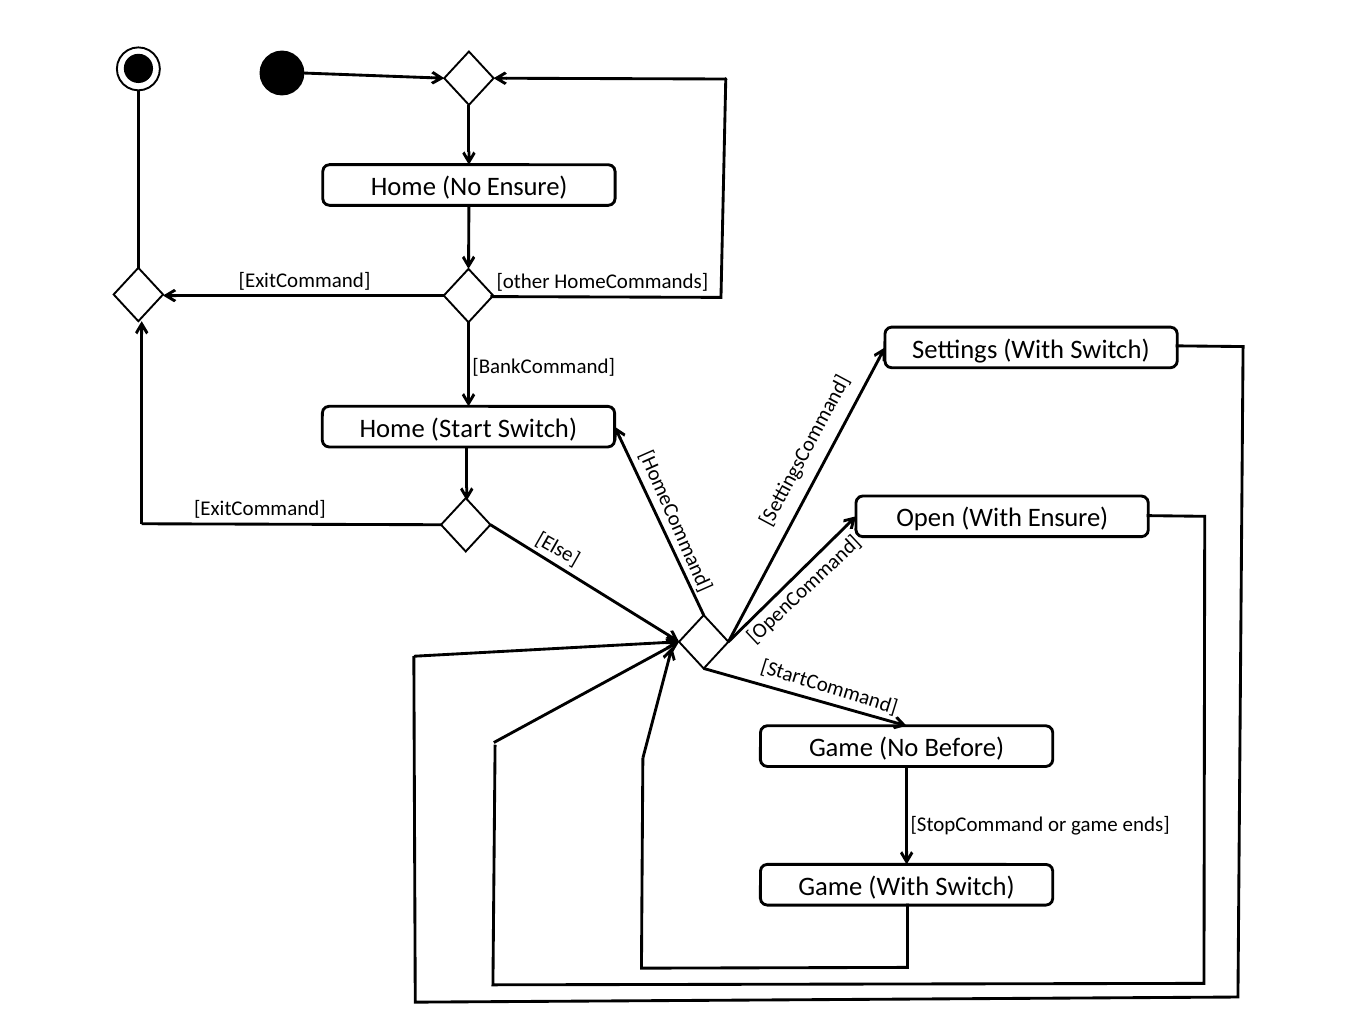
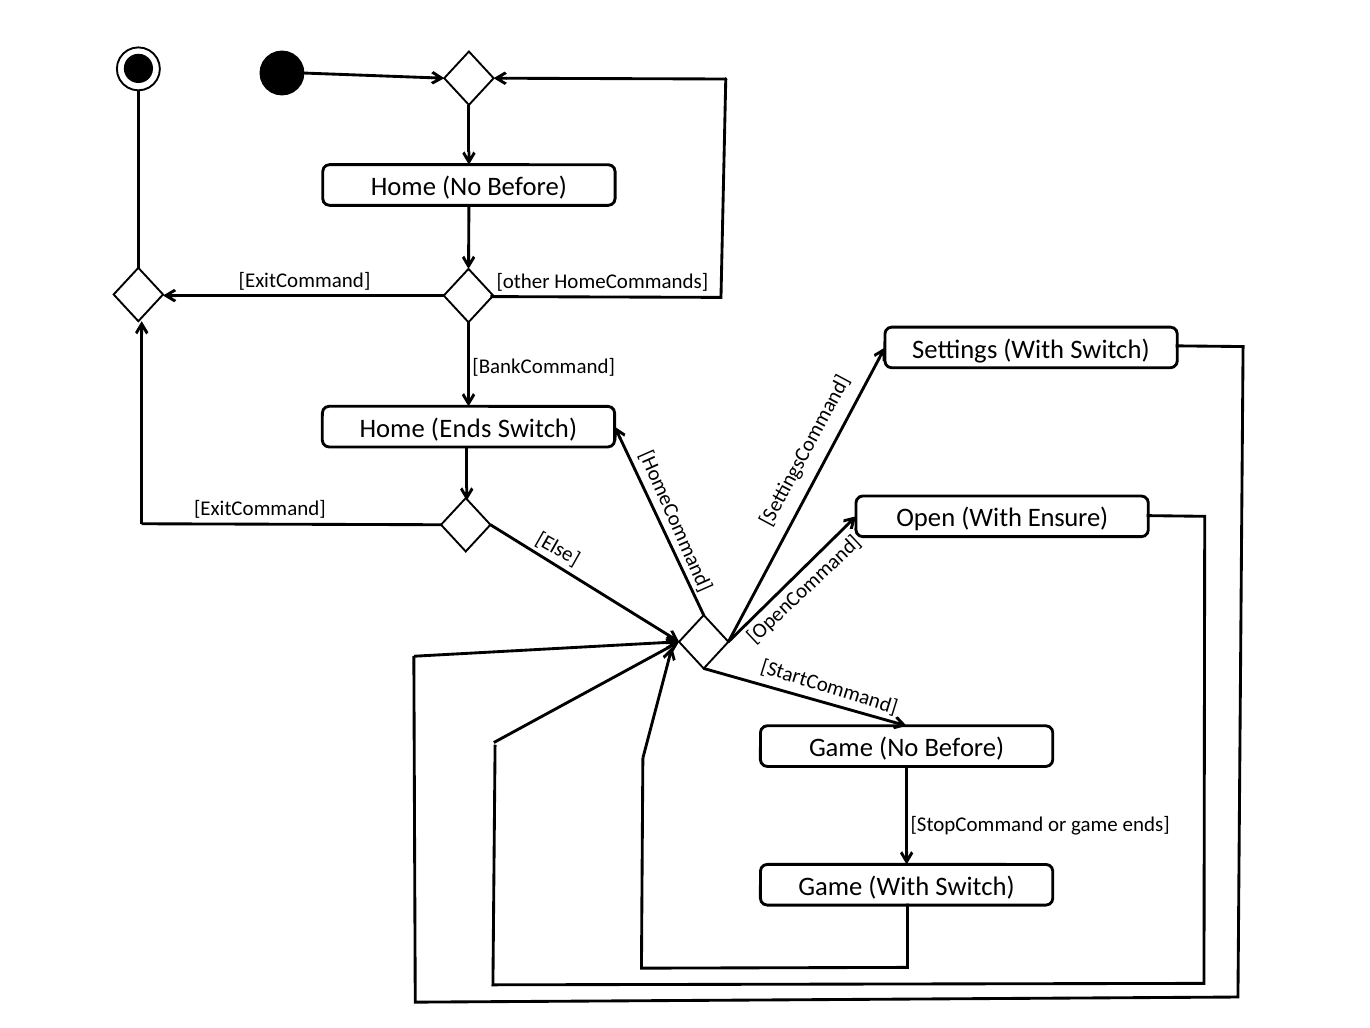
Home No Ensure: Ensure -> Before
Home Start: Start -> Ends
